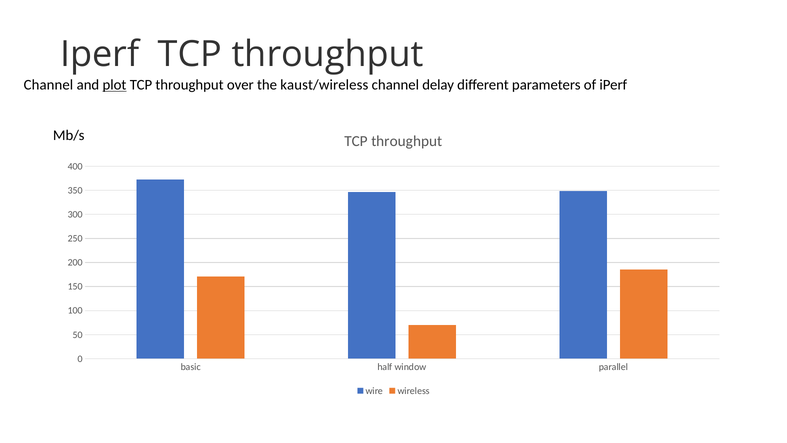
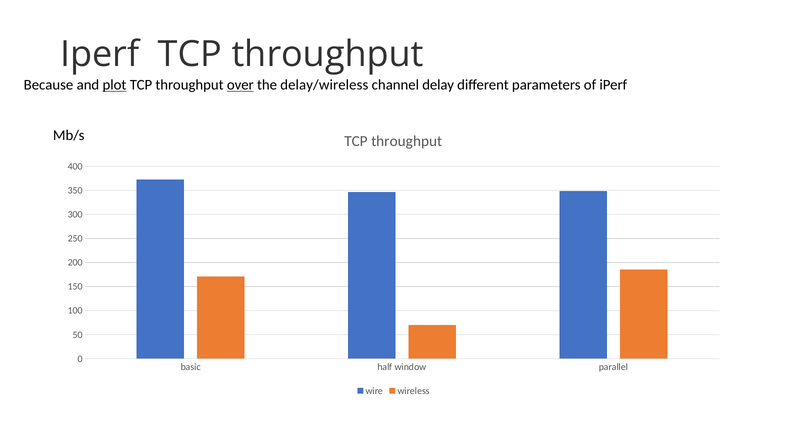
Channel at (48, 85): Channel -> Because
over underline: none -> present
kaust/wireless: kaust/wireless -> delay/wireless
